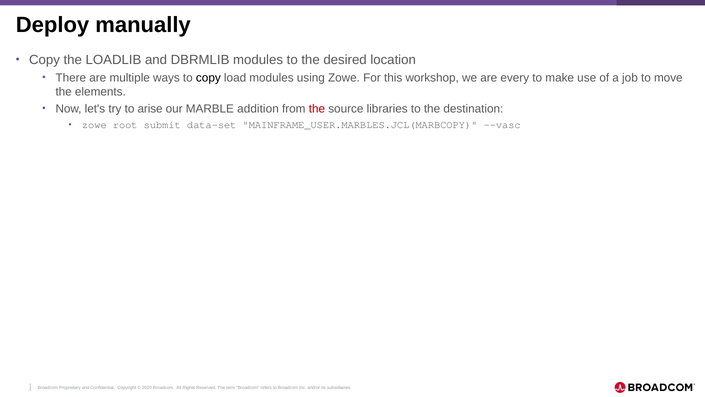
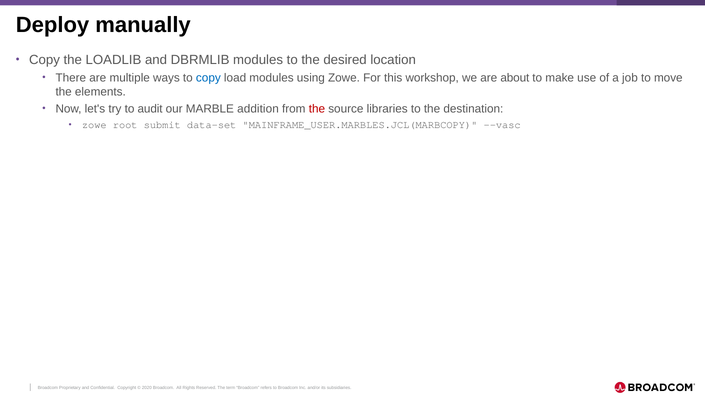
copy at (208, 78) colour: black -> blue
every: every -> about
arise: arise -> audit
